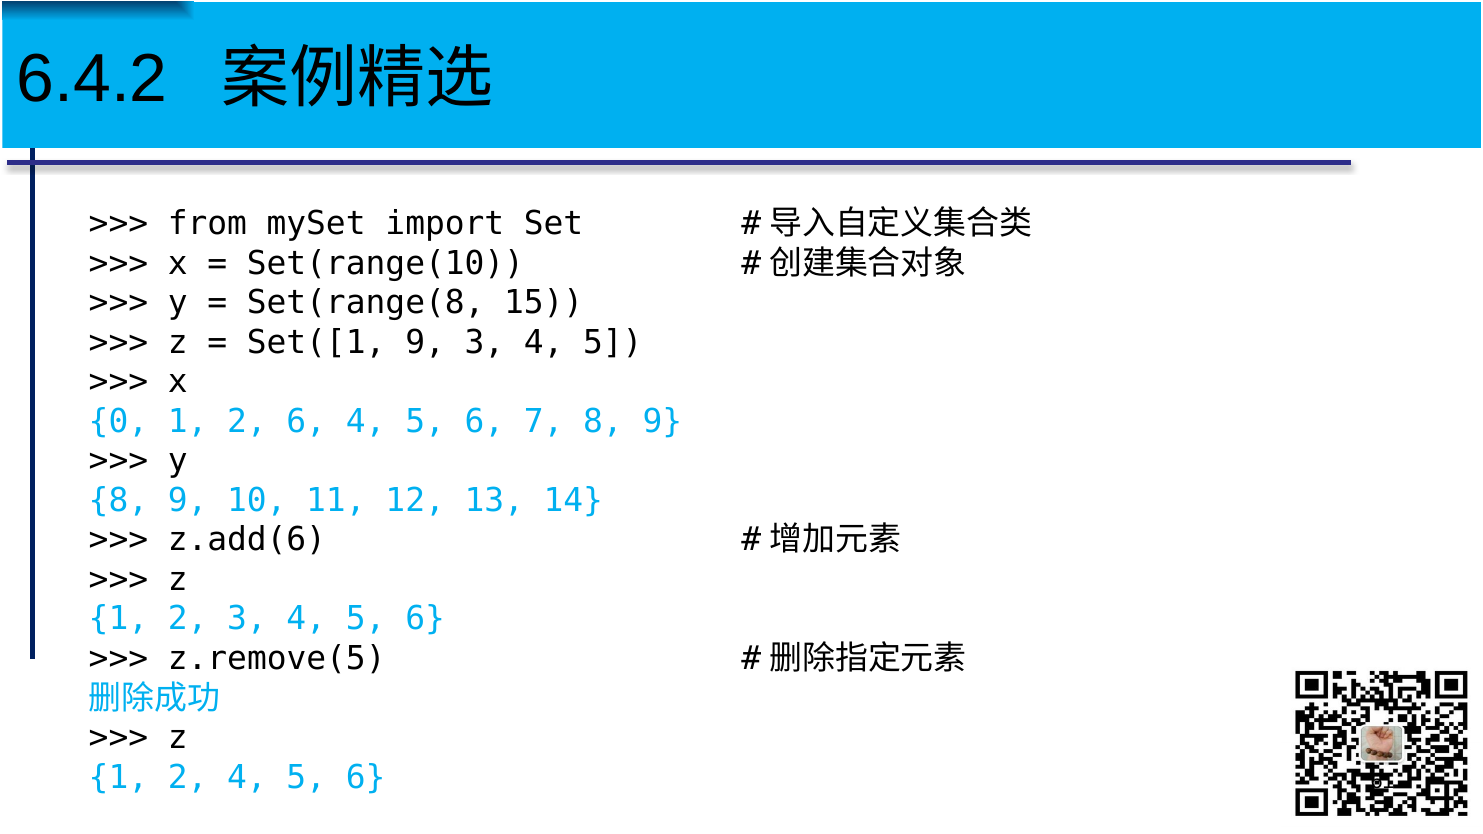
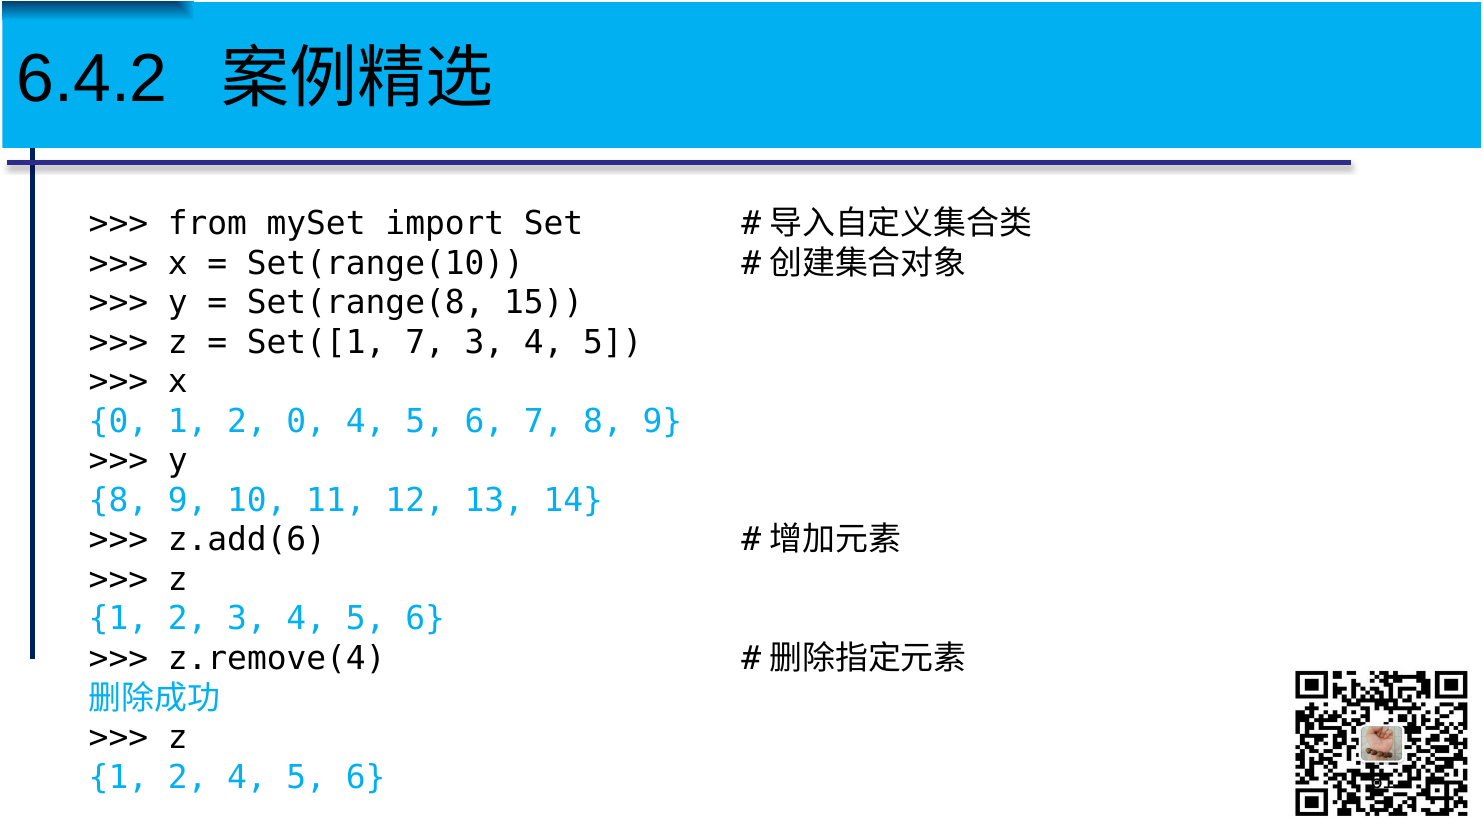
Set([1 9: 9 -> 7
2 6: 6 -> 0
z.remove(5: z.remove(5 -> z.remove(4
